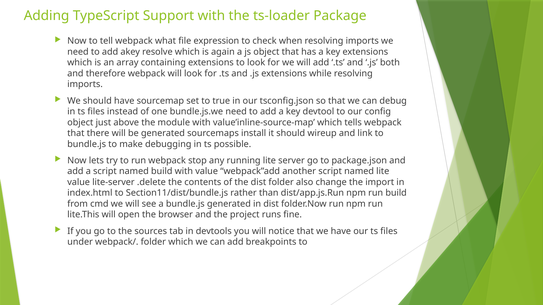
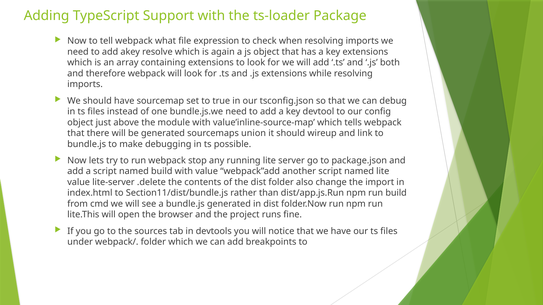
install: install -> union
